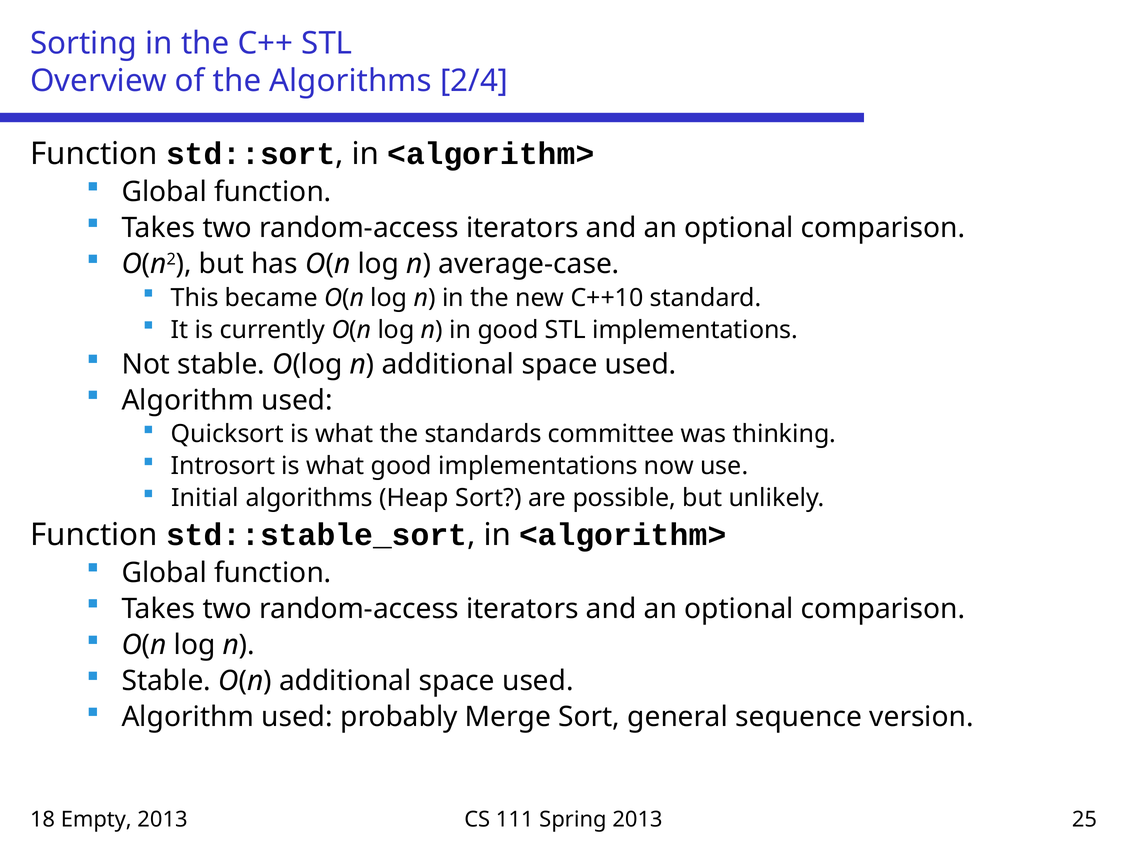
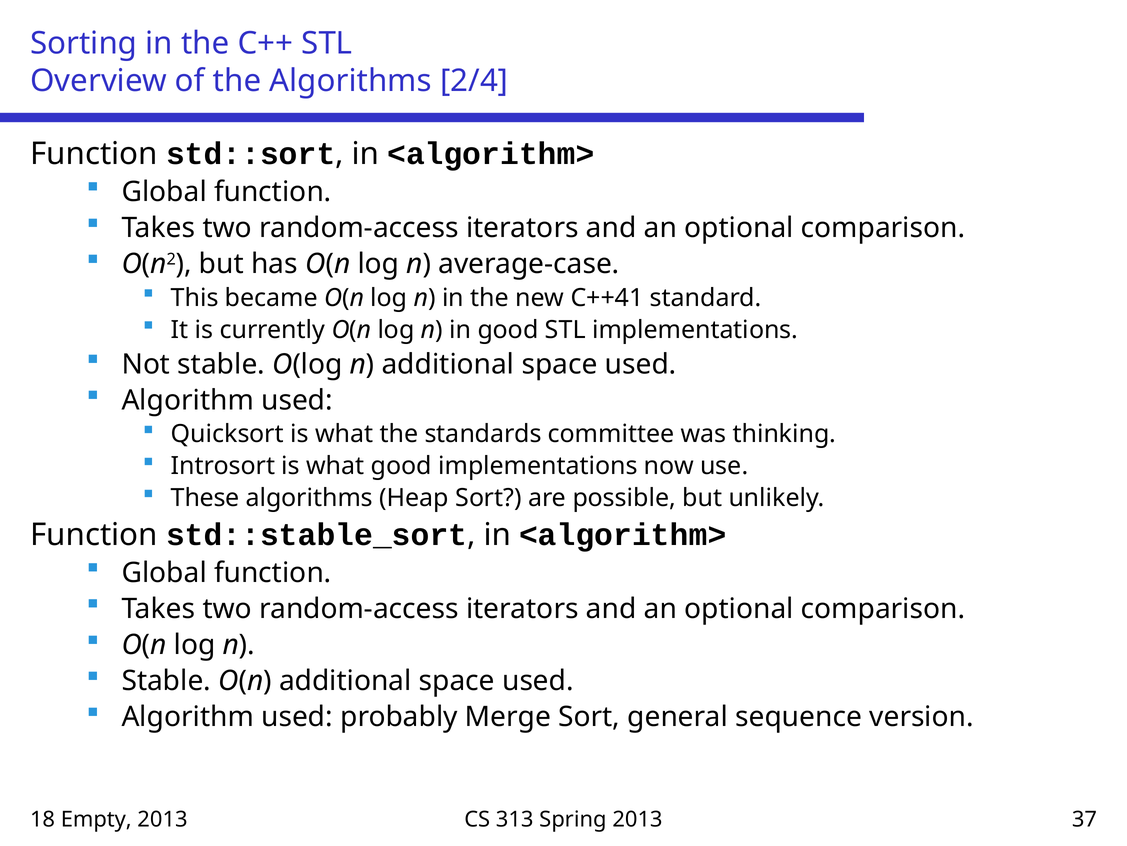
C++10: C++10 -> C++41
Initial: Initial -> These
111: 111 -> 313
25: 25 -> 37
